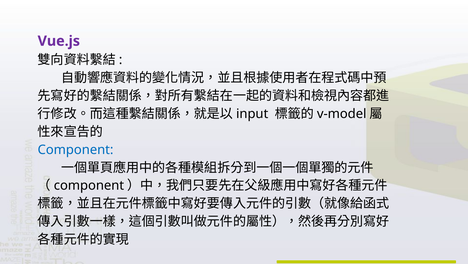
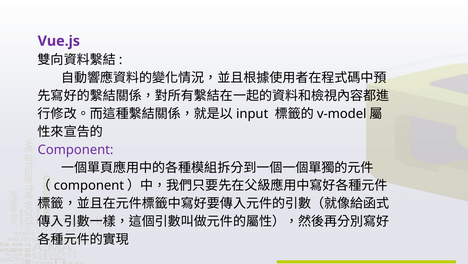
Component at (76, 149) colour: blue -> purple
